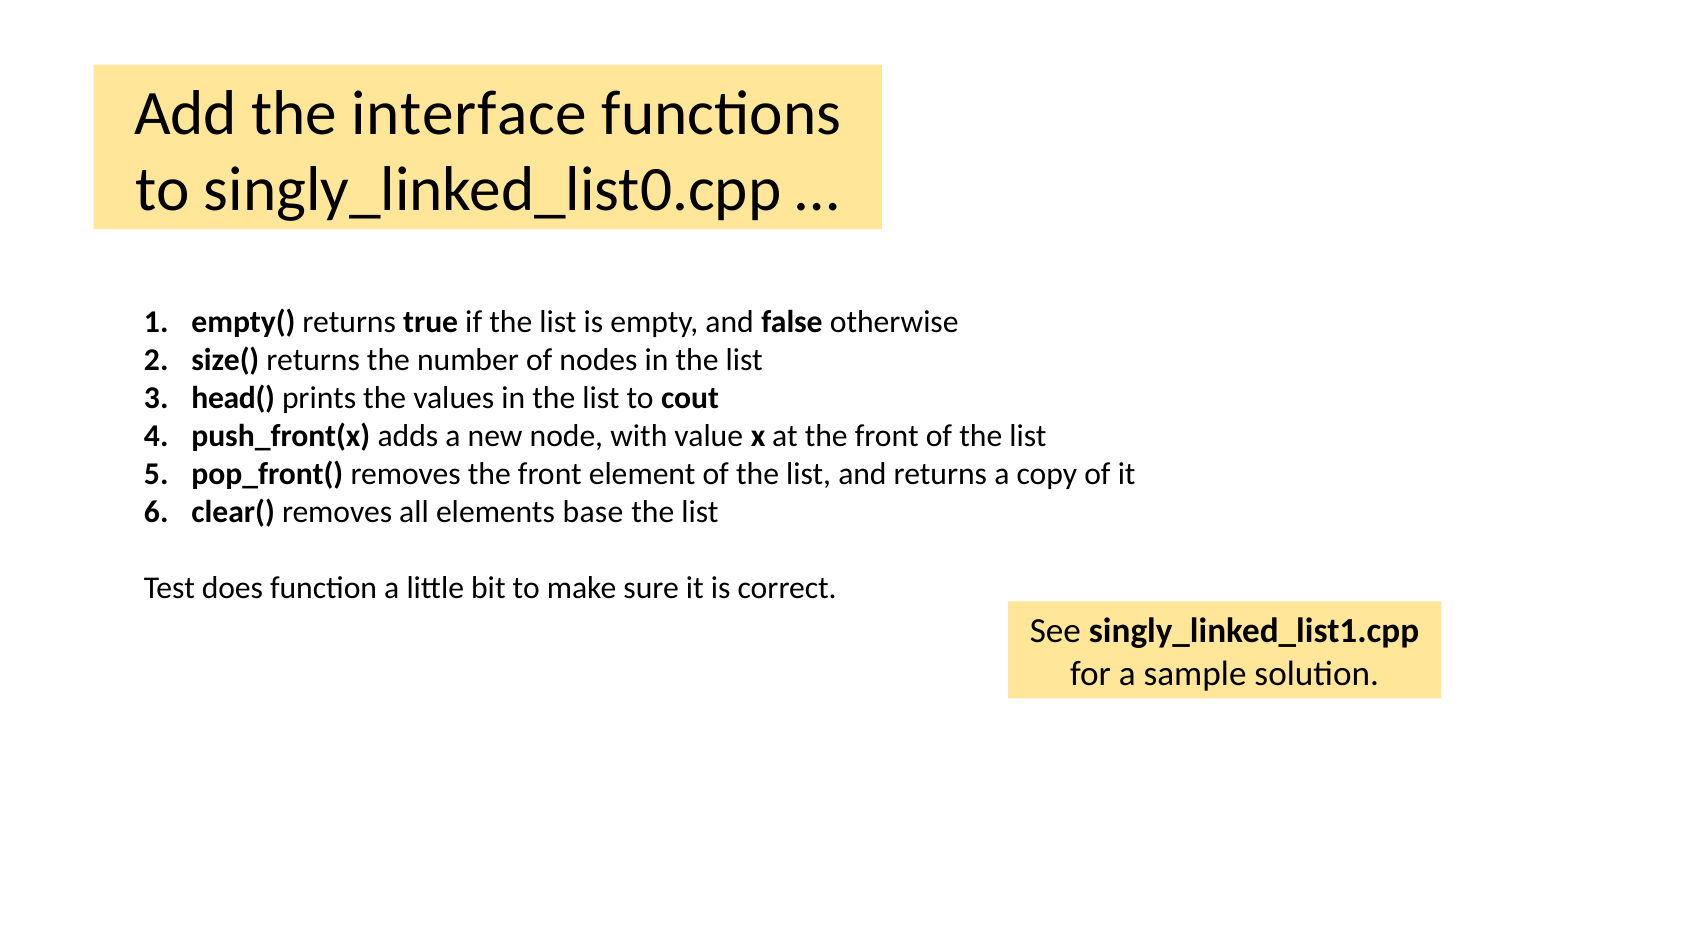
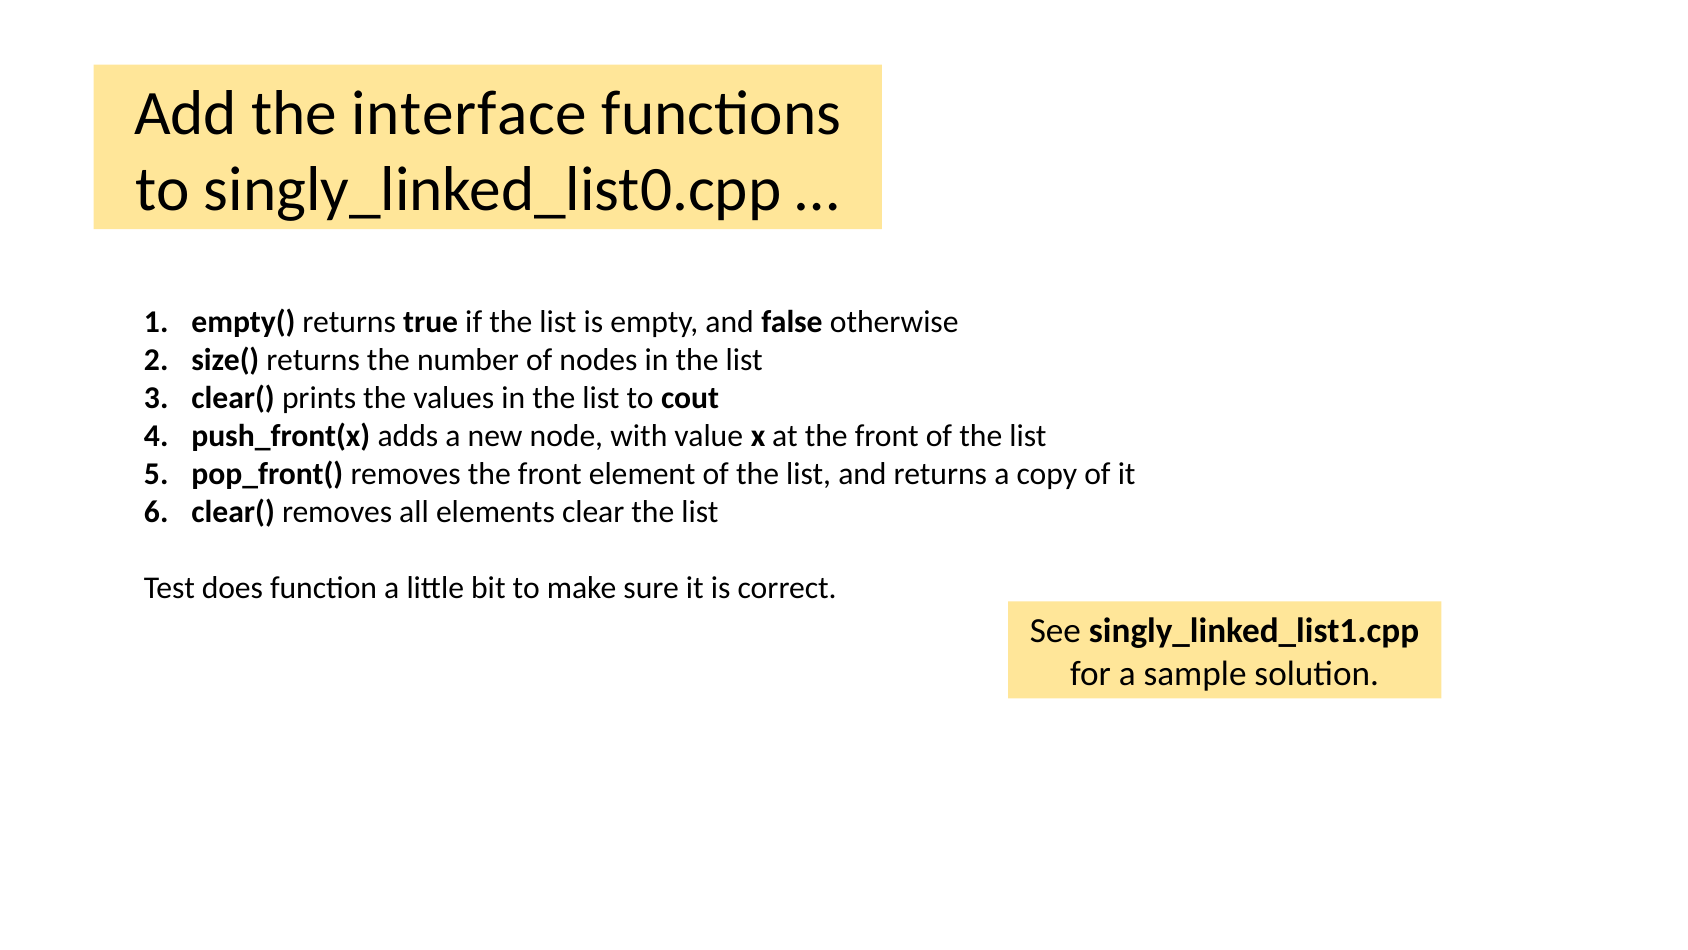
head( at (233, 397): head( -> clear(
base: base -> clear
